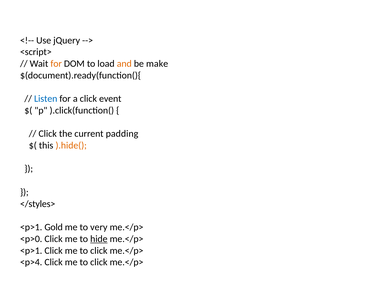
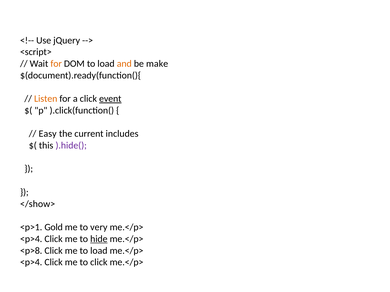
Listen colour: blue -> orange
event underline: none -> present
Click at (48, 134): Click -> Easy
padding: padding -> includes
).hide( colour: orange -> purple
</styles>: </styles> -> </show>
<p>0 at (31, 239): <p>0 -> <p>4
<p>1 at (31, 251): <p>1 -> <p>8
click at (99, 251): click -> load
